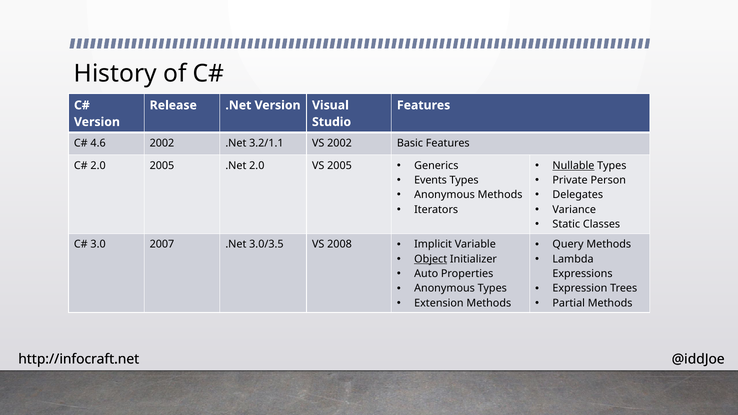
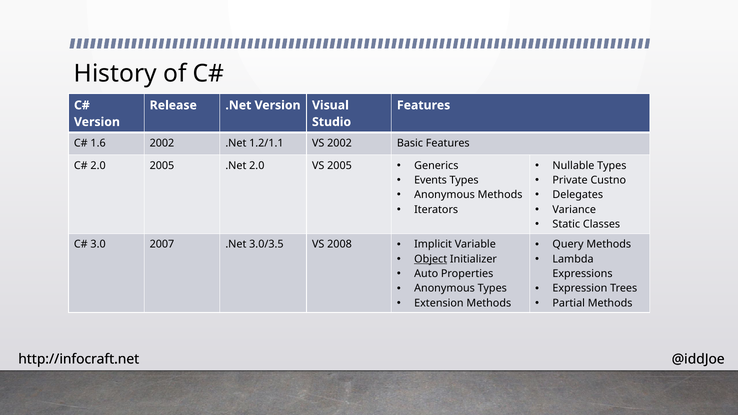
4.6: 4.6 -> 1.6
3.2/1.1: 3.2/1.1 -> 1.2/1.1
Nullable underline: present -> none
Person: Person -> Custno
